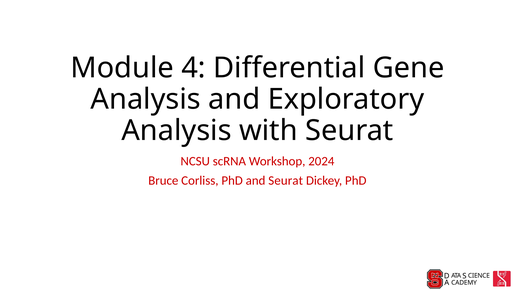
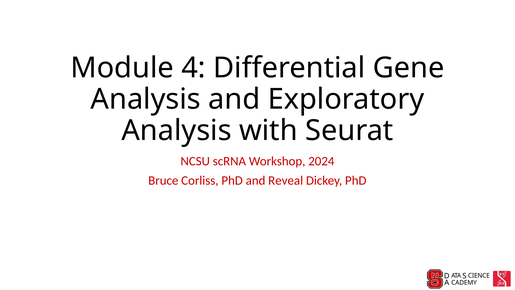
and Seurat: Seurat -> Reveal
